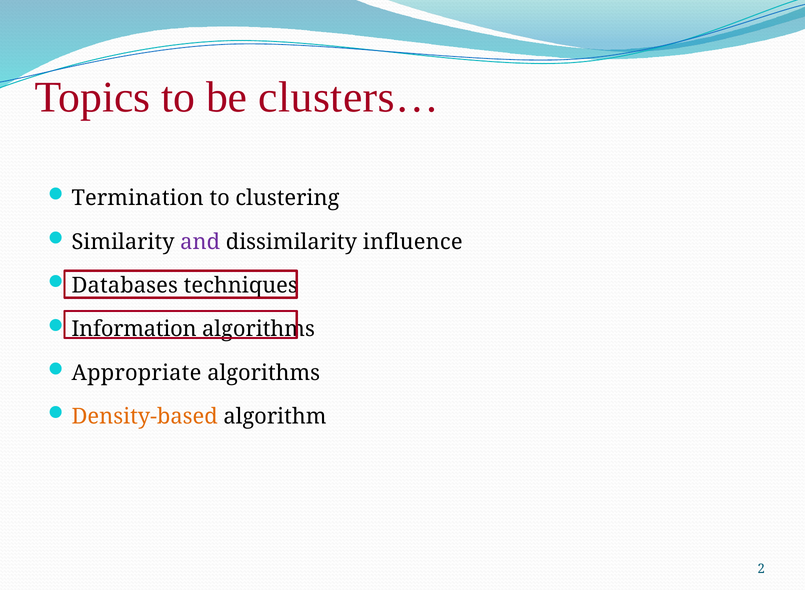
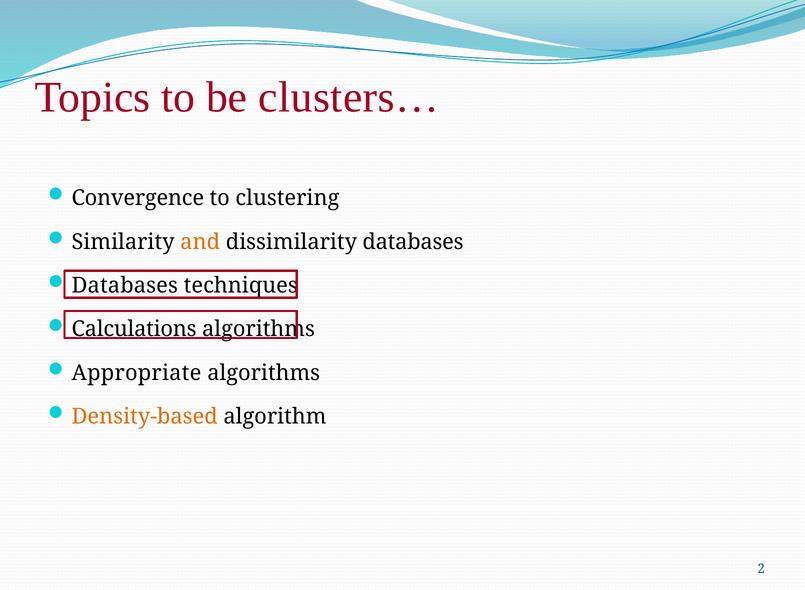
Termination: Termination -> Convergence
and colour: purple -> orange
dissimilarity influence: influence -> databases
Information: Information -> Calculations
